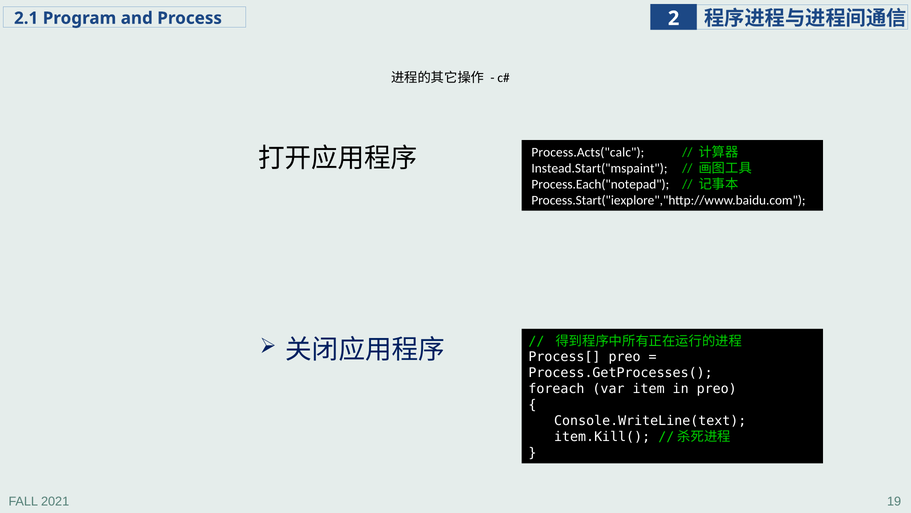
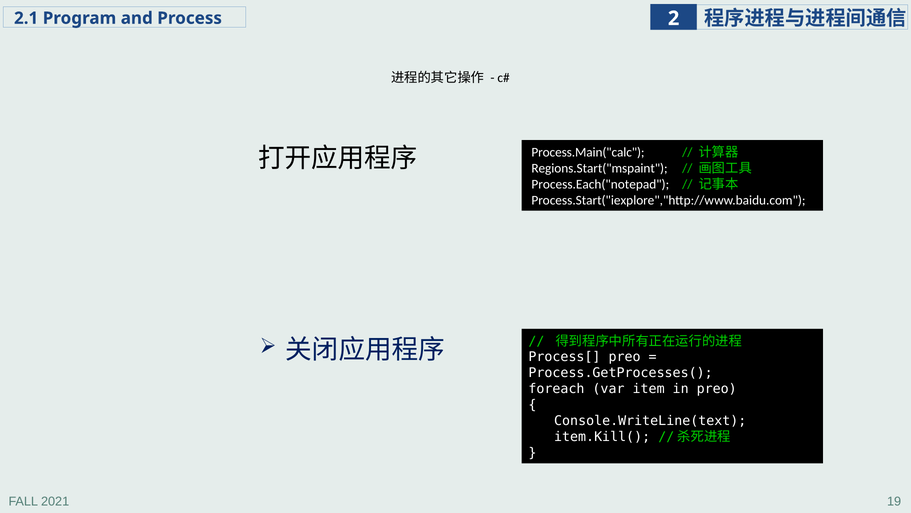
Process.Acts("calc: Process.Acts("calc -> Process.Main("calc
Instead.Start("mspaint: Instead.Start("mspaint -> Regions.Start("mspaint
